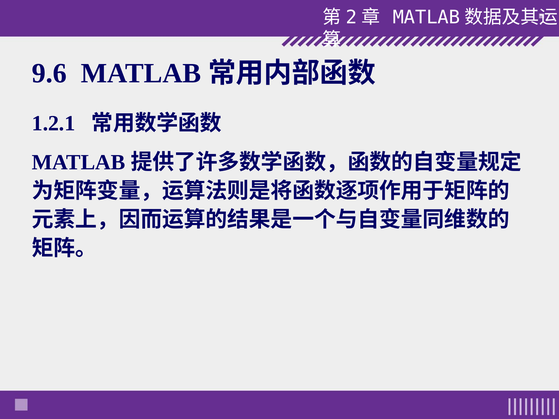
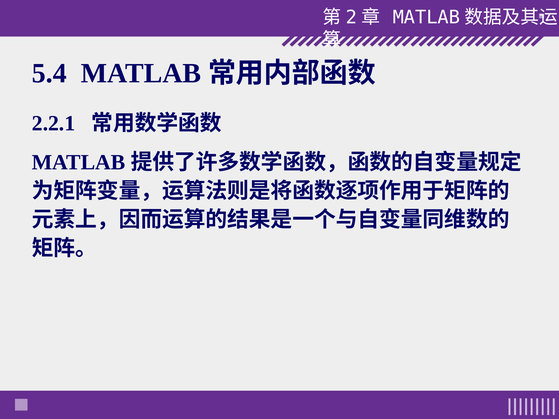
9.6: 9.6 -> 5.4
1.2.1: 1.2.1 -> 2.2.1
